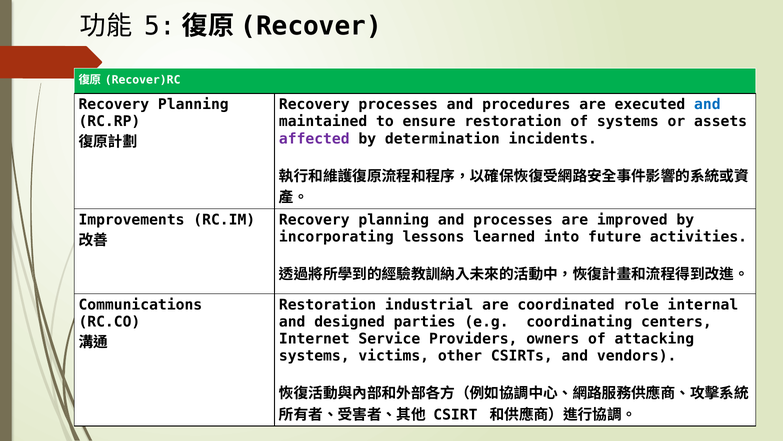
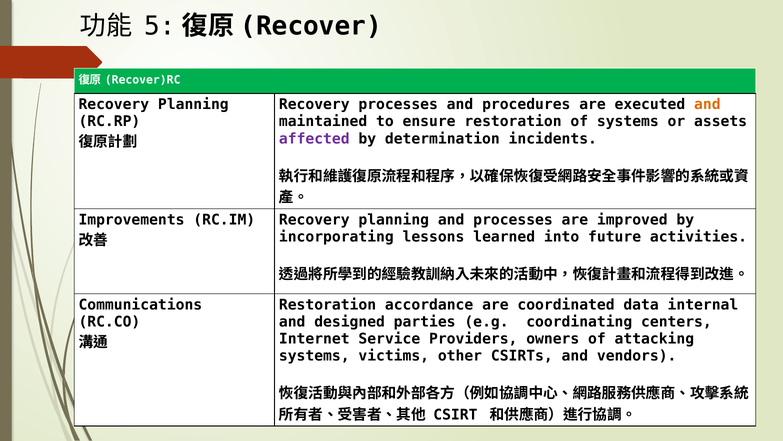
and at (707, 104) colour: blue -> orange
industrial: industrial -> accordance
role: role -> data
